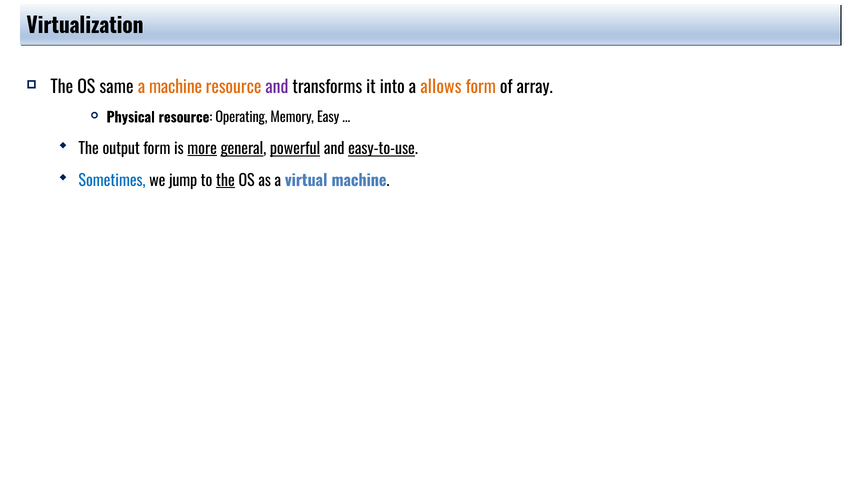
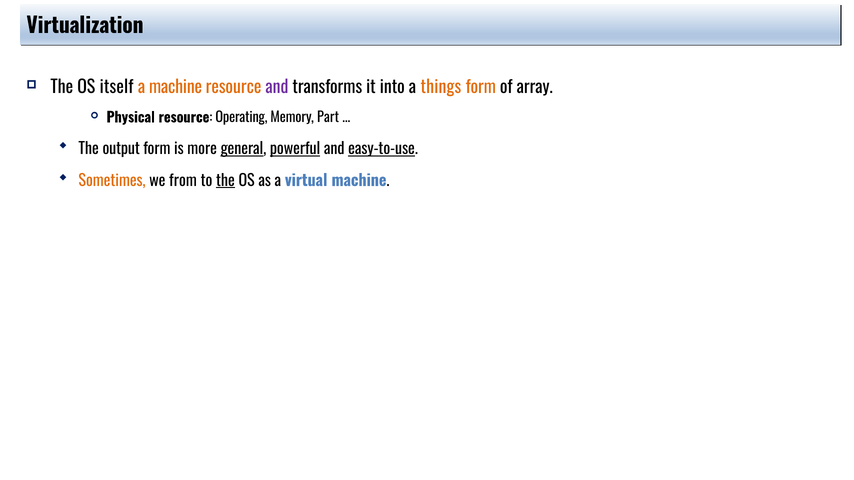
same: same -> itself
allows: allows -> things
Easy: Easy -> Part
more underline: present -> none
Sometimes colour: blue -> orange
jump: jump -> from
